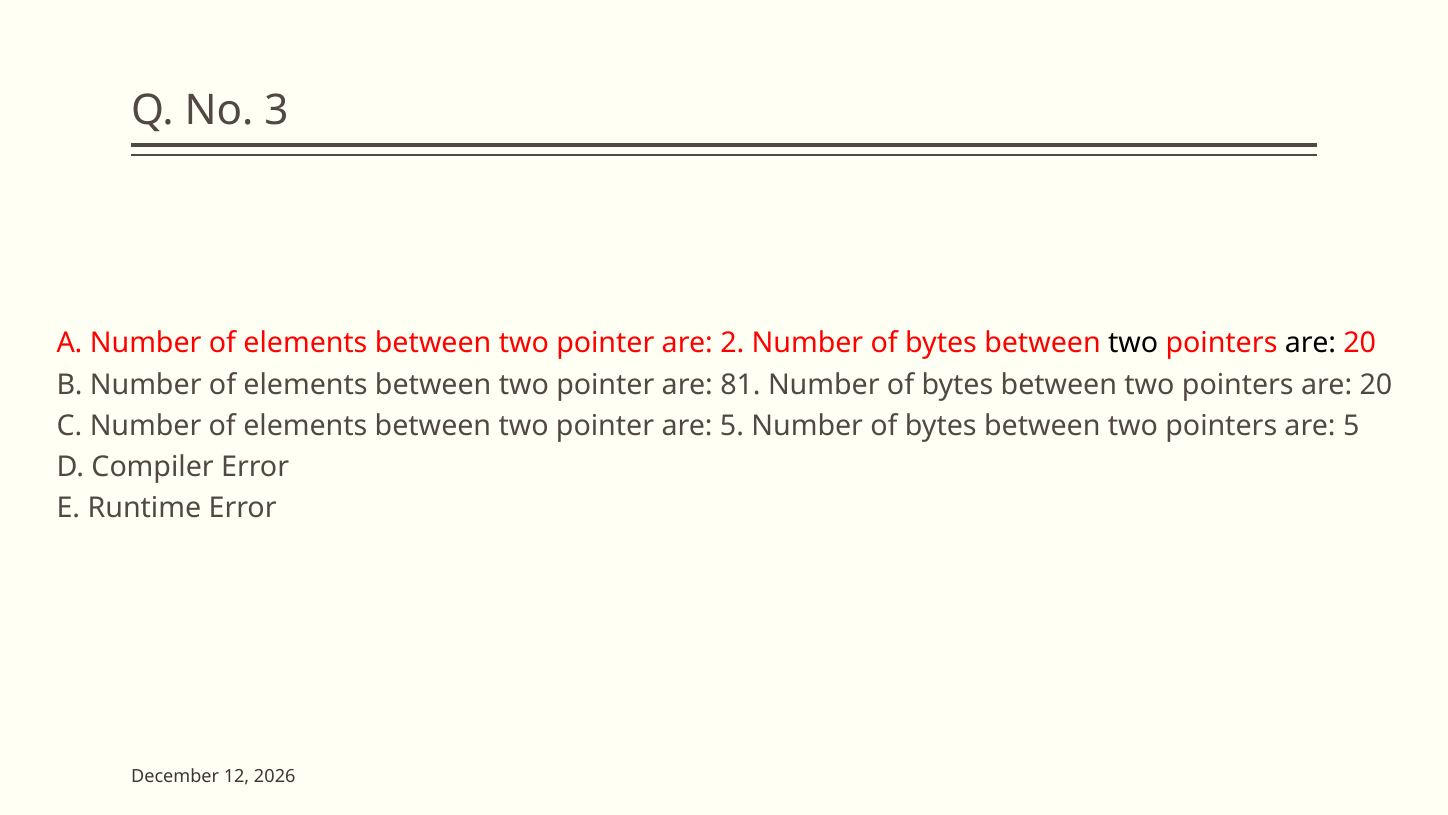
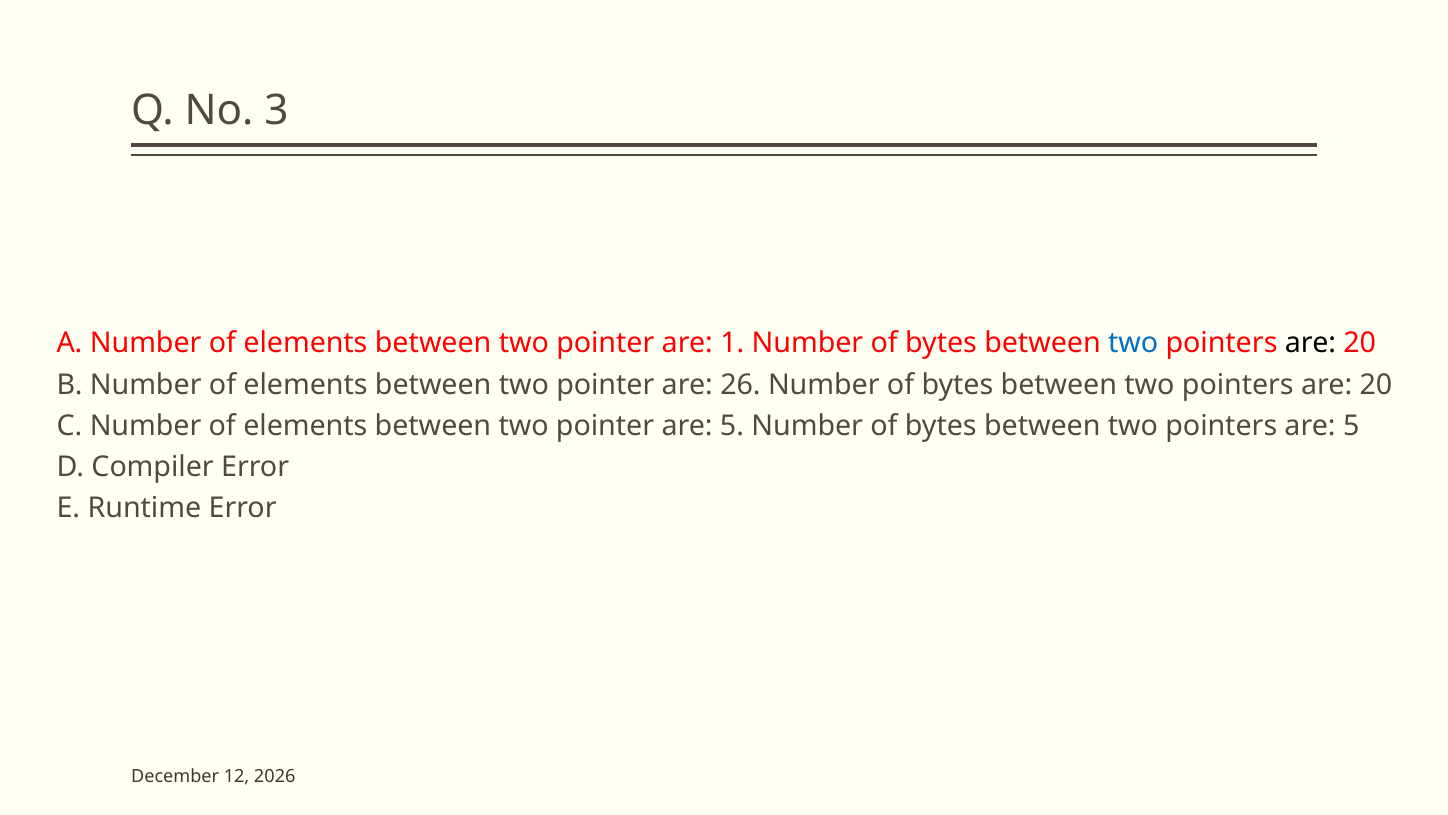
2: 2 -> 1
two at (1133, 343) colour: black -> blue
81: 81 -> 26
